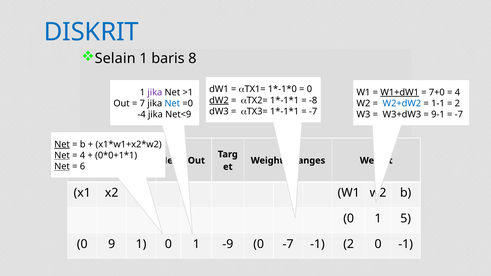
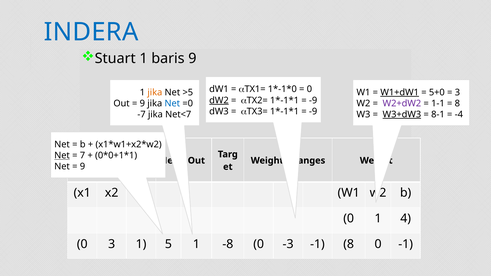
DISKRIT: DISKRIT -> INDERA
Selain: Selain -> Stuart
baris 8: 8 -> 9
jika at (155, 92) colour: purple -> orange
>1: >1 -> >5
7+0: 7+0 -> 5+0
4 at (457, 92): 4 -> 3
-8 at (313, 100): -8 -> -9
7 at (142, 103): 7 -> 9
W2+dW2 colour: blue -> purple
2 at (457, 103): 2 -> 8
-7 at (313, 111): -7 -> -9
-4: -4 -> -7
Net<9: Net<9 -> Net<7
W3+dW3 underline: none -> present
9-1: 9-1 -> 8-1
-7 at (459, 114): -7 -> -4
Net at (62, 145) underline: present -> none
4 at (82, 156): 4 -> 7
Net at (62, 167) underline: present -> none
6 at (82, 167): 6 -> 9
5: 5 -> 4
0 9: 9 -> 3
1 0: 0 -> 5
-9: -9 -> -8
0 -7: -7 -> -3
-1 2: 2 -> 8
